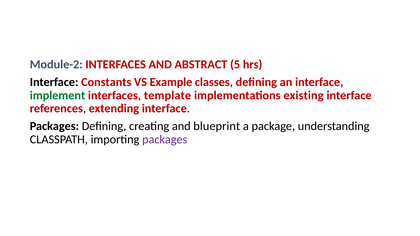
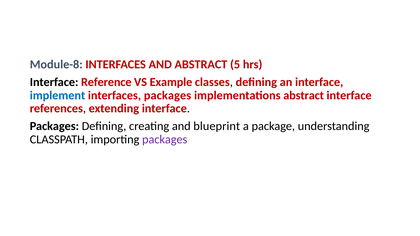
Module-2: Module-2 -> Module-8
Constants: Constants -> Reference
implement colour: green -> blue
interfaces template: template -> packages
implementations existing: existing -> abstract
